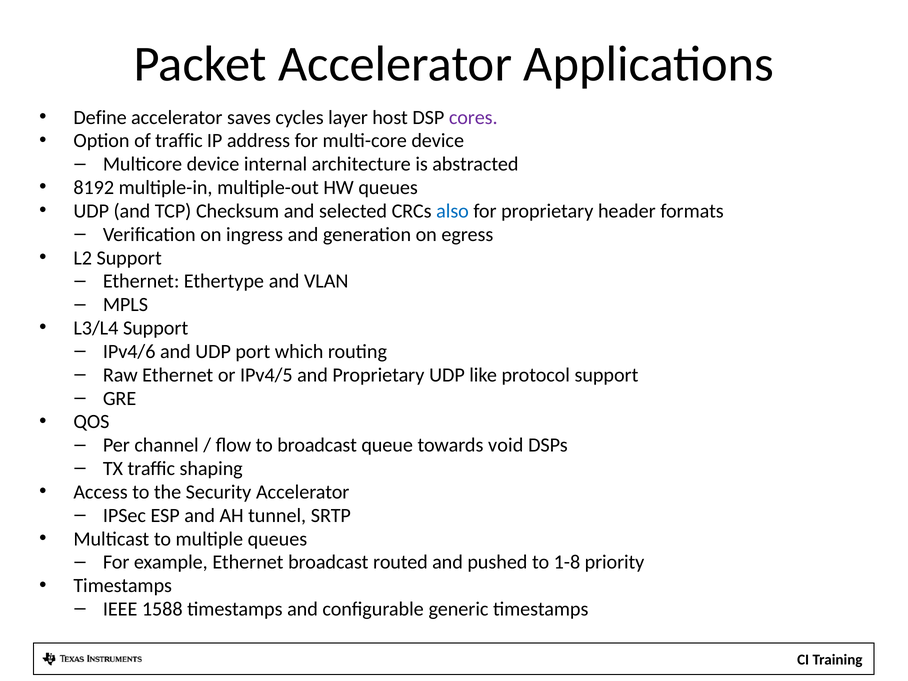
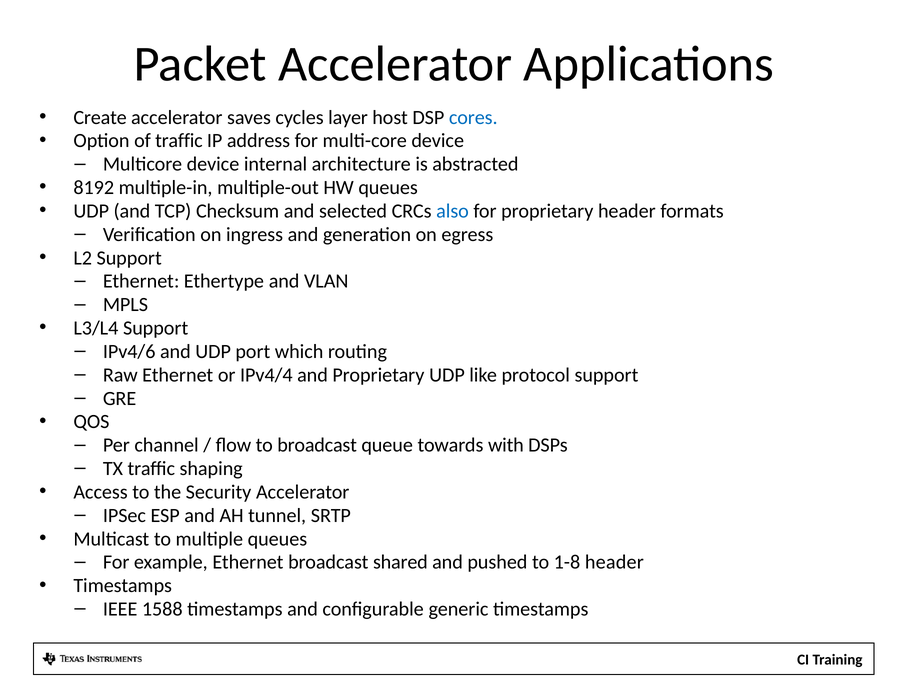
Define: Define -> Create
cores colour: purple -> blue
IPv4/5: IPv4/5 -> IPv4/4
void: void -> with
routed: routed -> shared
1-8 priority: priority -> header
